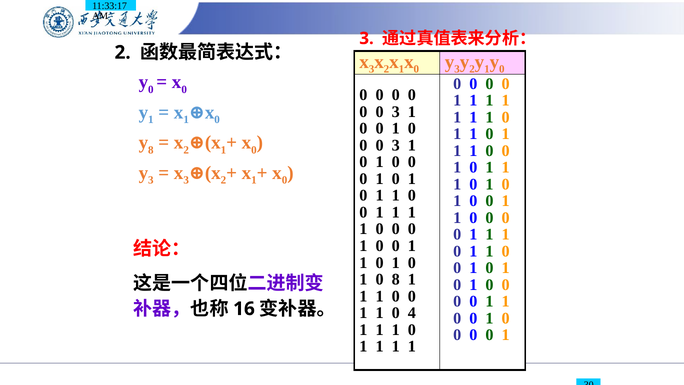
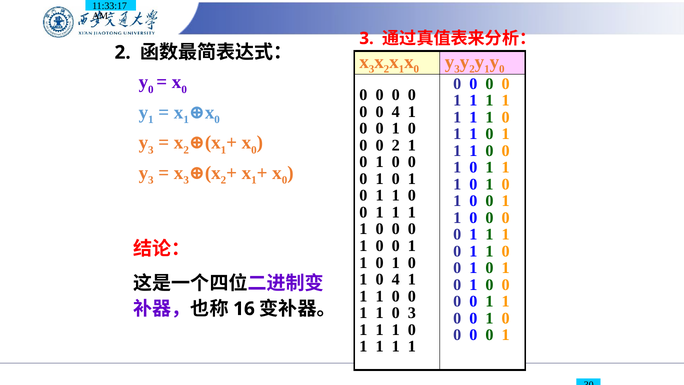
3 at (396, 112): 3 -> 4
8 at (151, 150): 8 -> 3
3 at (396, 145): 3 -> 2
1 0 8: 8 -> 4
0 4: 4 -> 3
